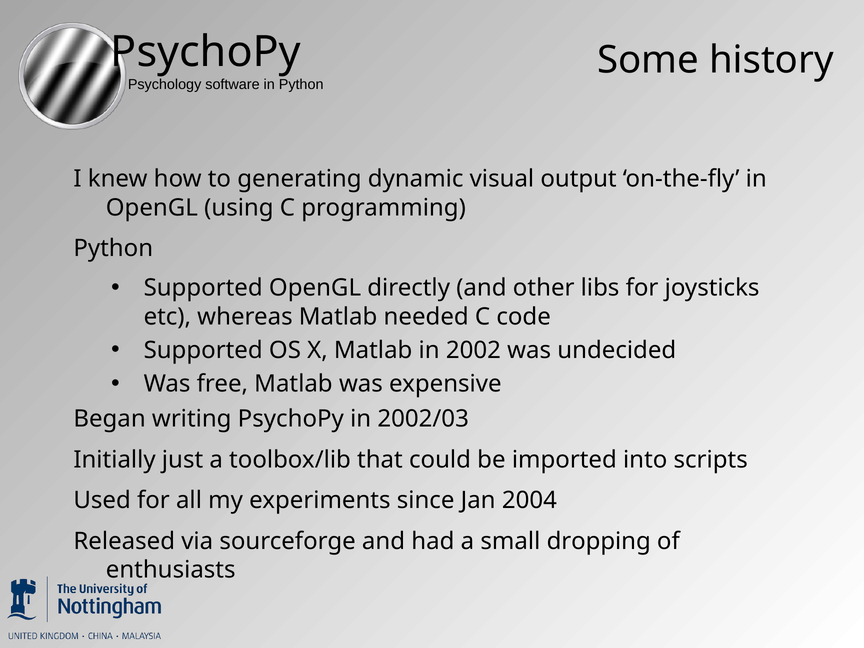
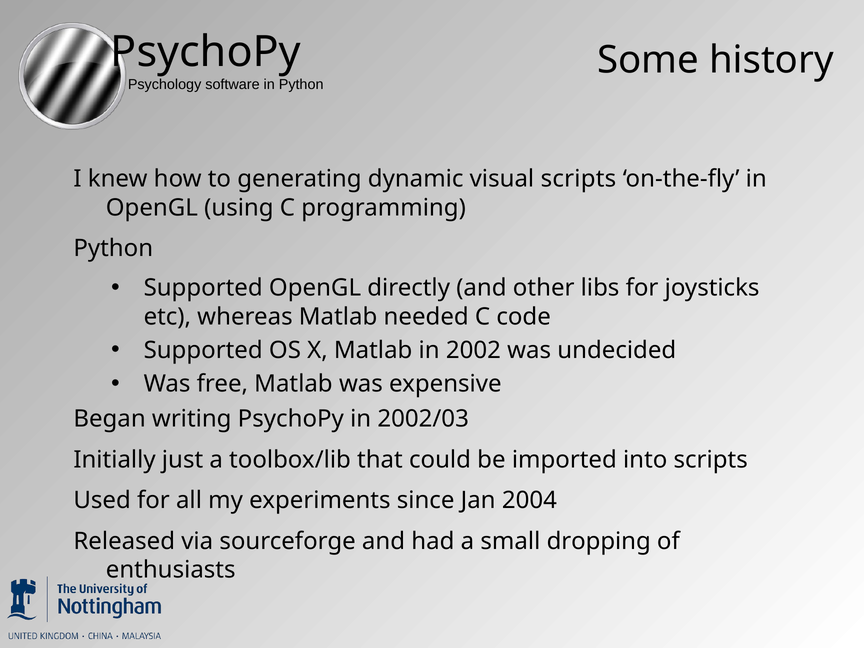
visual output: output -> scripts
